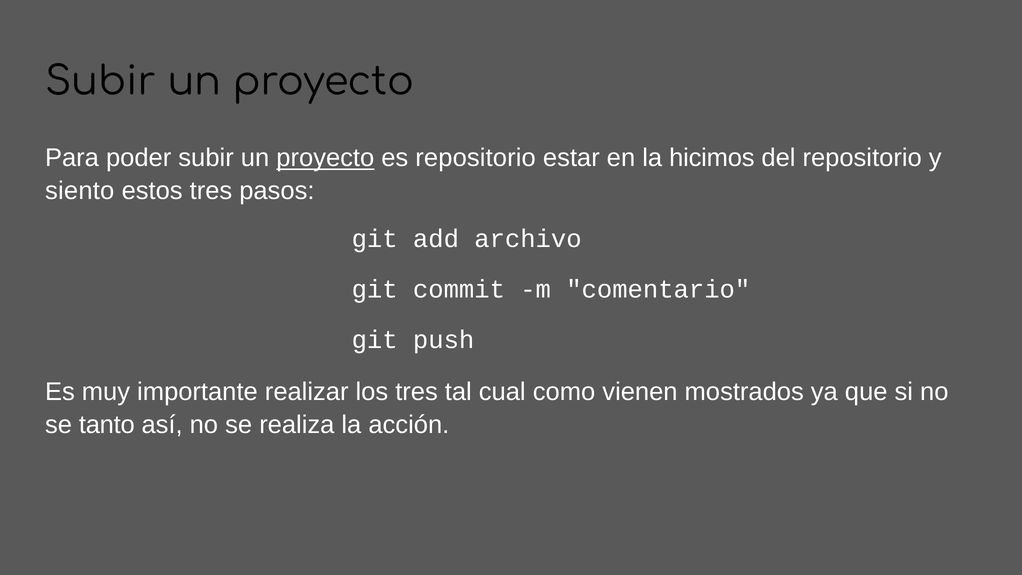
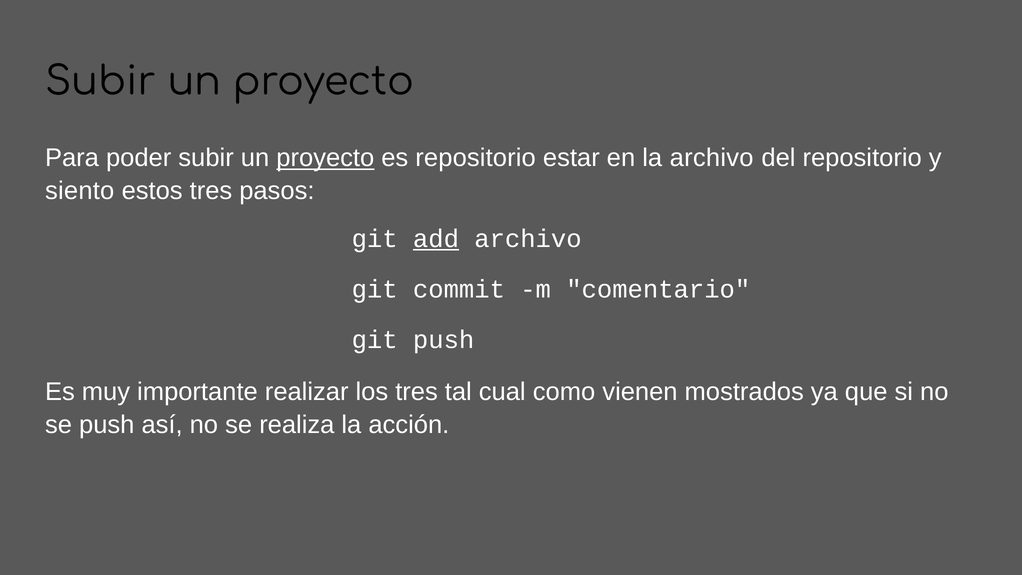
la hicimos: hicimos -> archivo
add underline: none -> present
se tanto: tanto -> push
